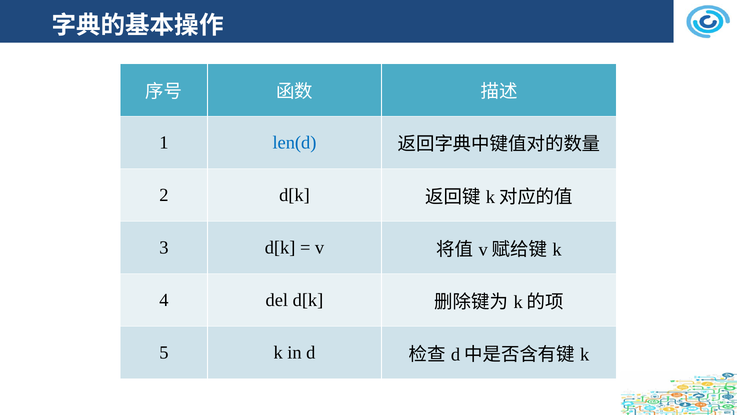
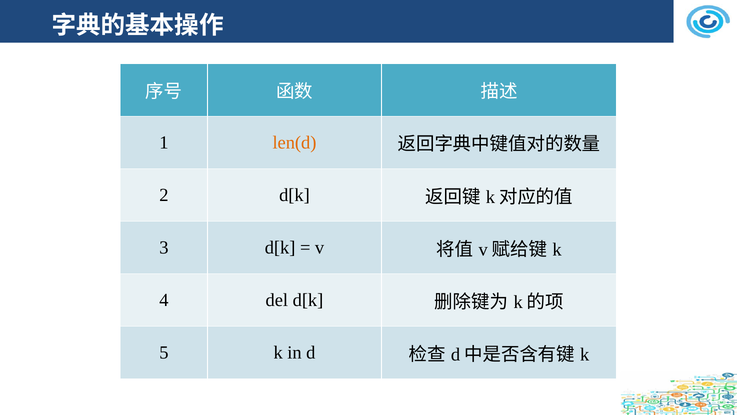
len(d colour: blue -> orange
